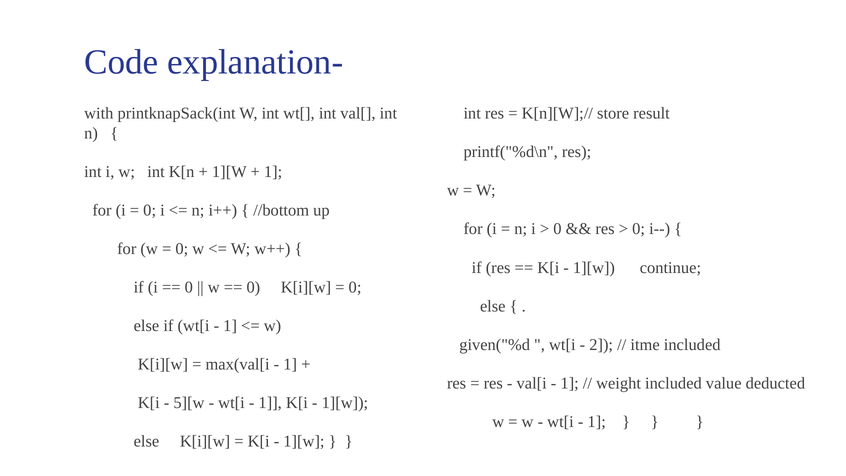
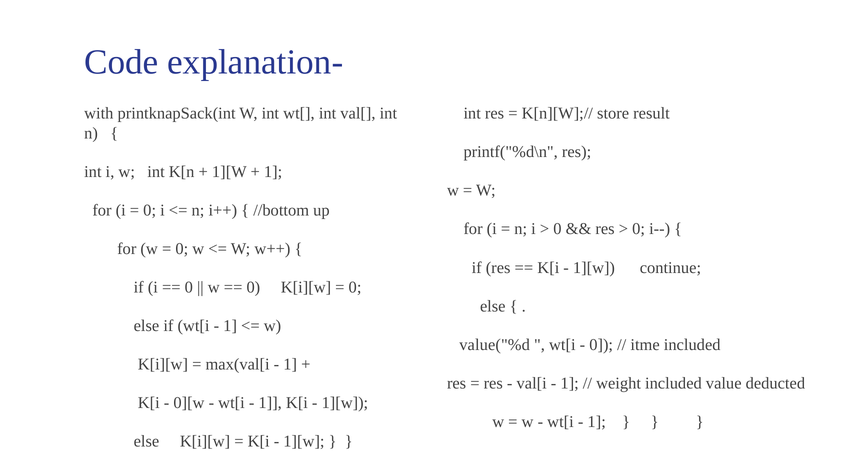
given("%d: given("%d -> value("%d
2 at (601, 345): 2 -> 0
5][w: 5][w -> 0][w
